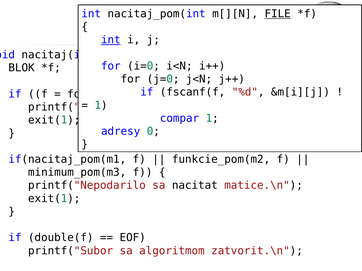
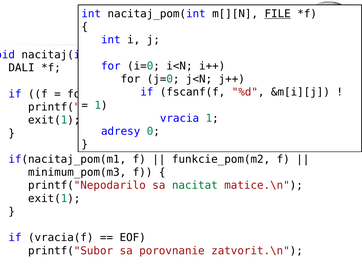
int at (111, 40) underline: present -> none
BLOK: BLOK -> DALI
compar: compar -> vracia
nacitat colour: black -> green
double(f: double(f -> vracia(f
algoritmom: algoritmom -> porovnanie
